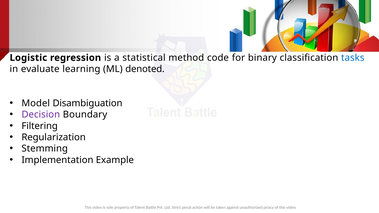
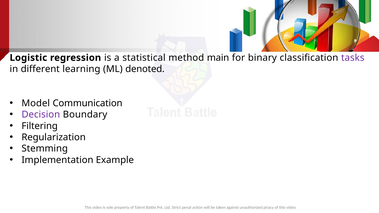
code: code -> main
tasks colour: blue -> purple
evaluate: evaluate -> different
Disambiguation: Disambiguation -> Communication
